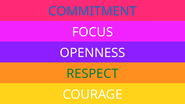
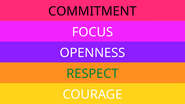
COMMITMENT colour: blue -> black
